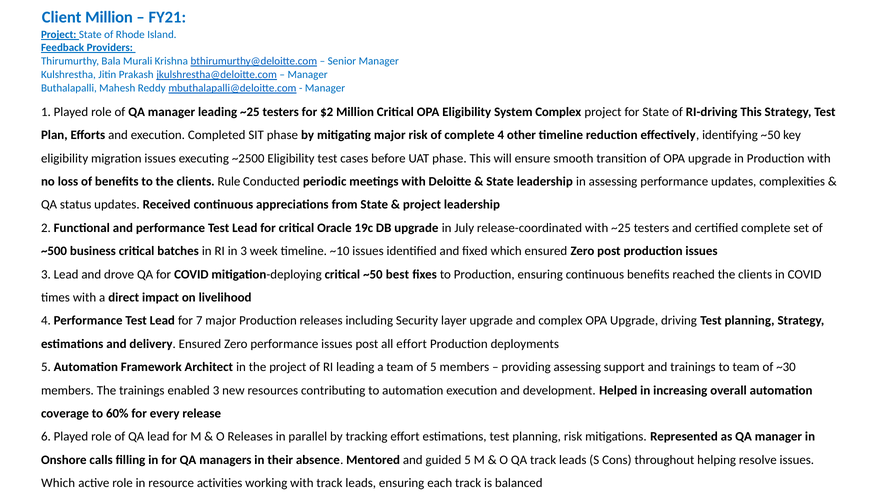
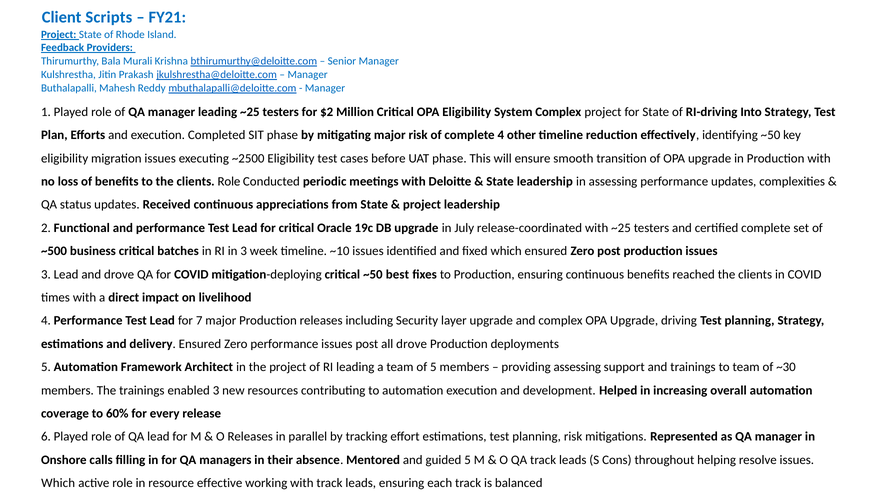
Client Million: Million -> Scripts
RI-driving This: This -> Into
clients Rule: Rule -> Role
all effort: effort -> drove
activities: activities -> effective
